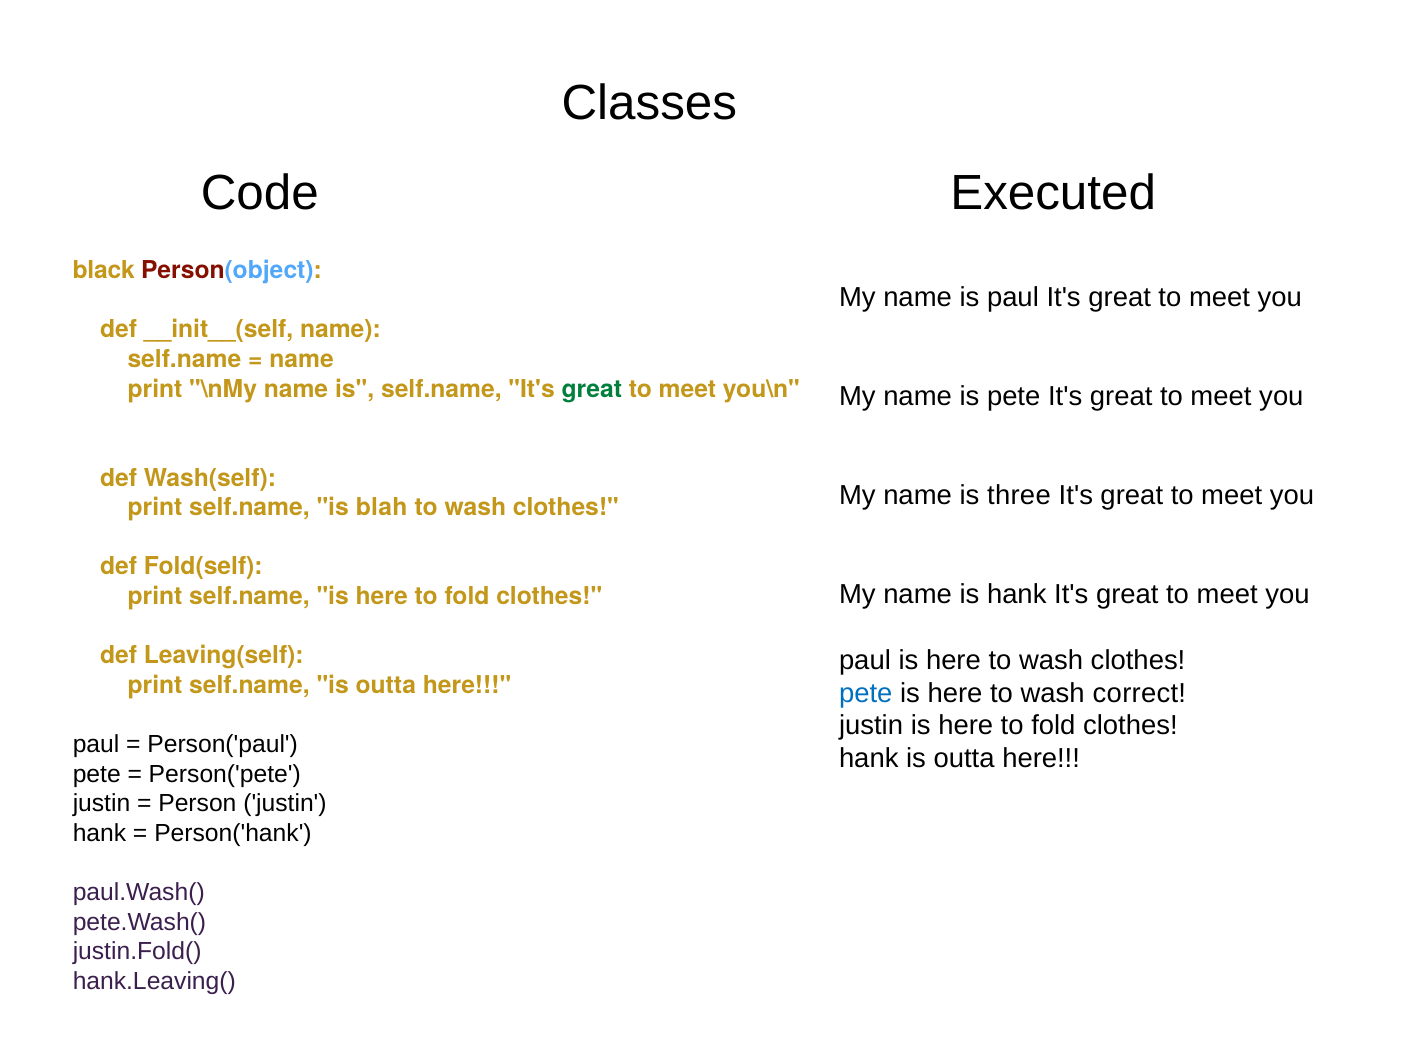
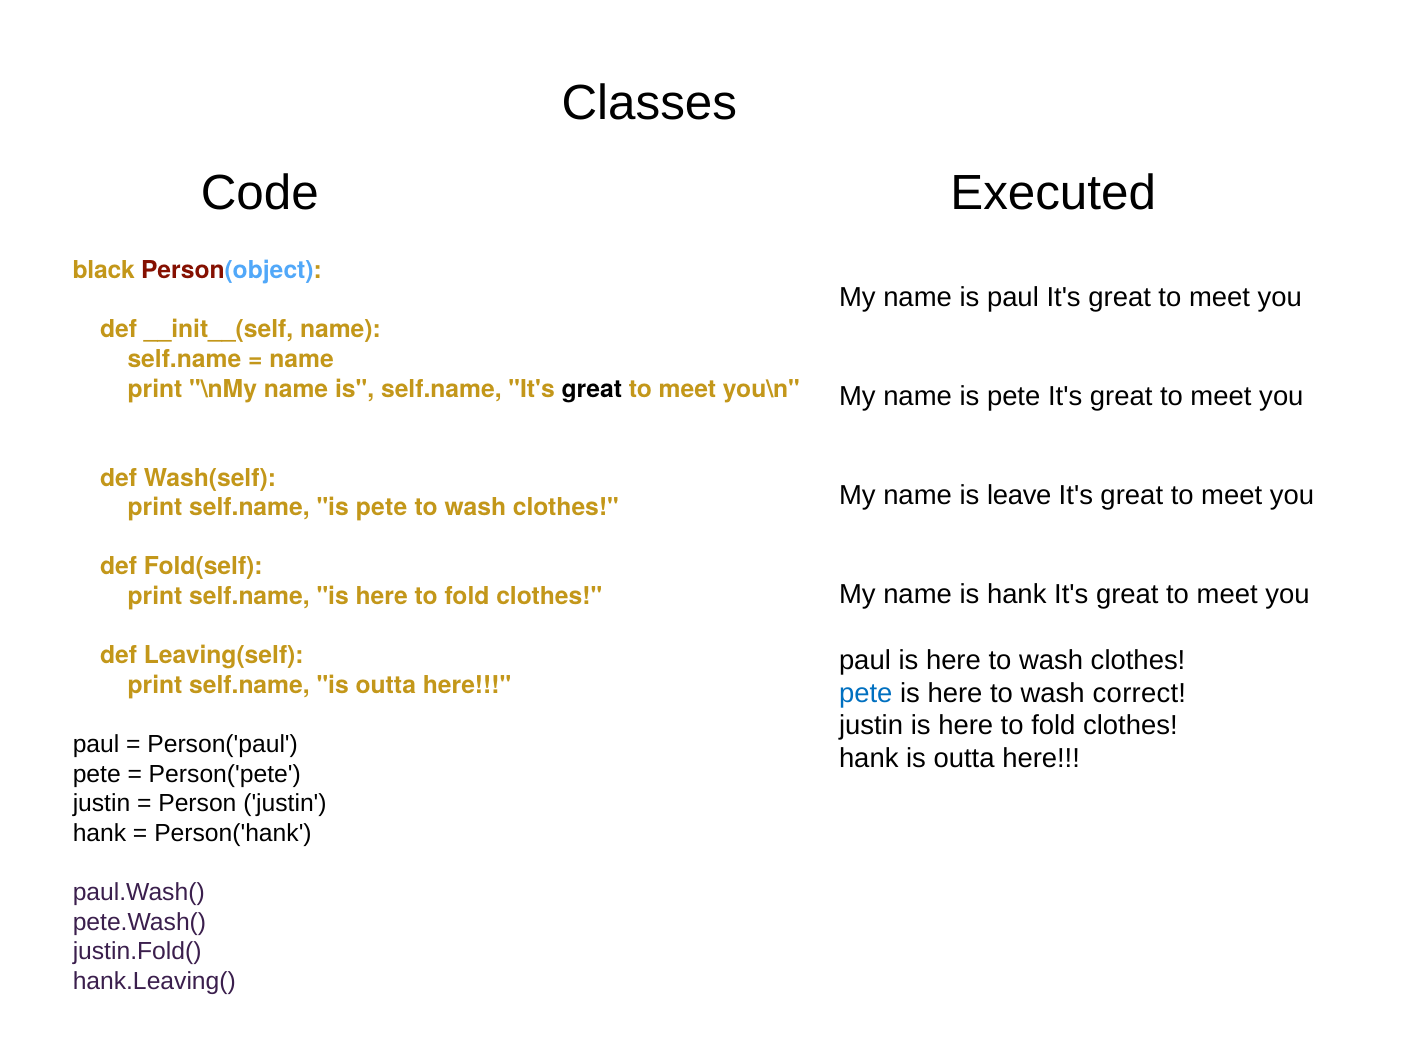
great at (592, 389) colour: green -> black
three: three -> leave
self.name is blah: blah -> pete
